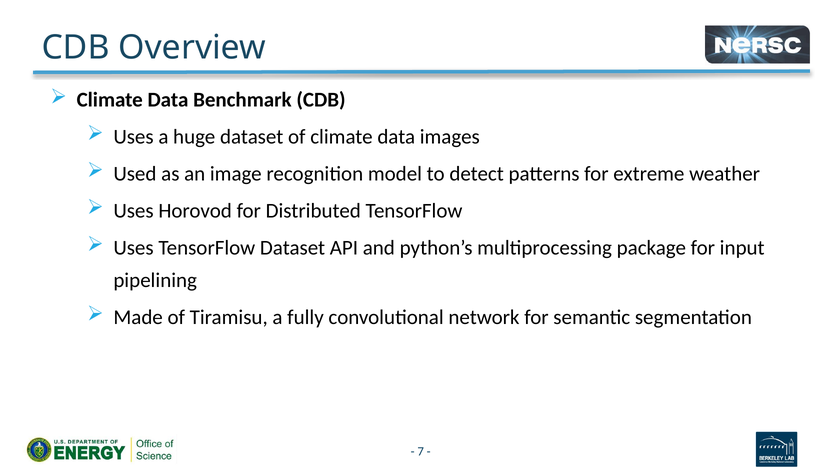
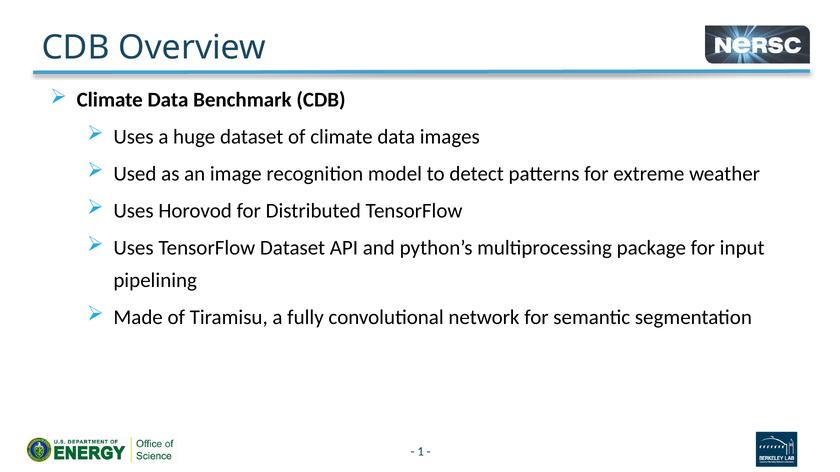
7: 7 -> 1
